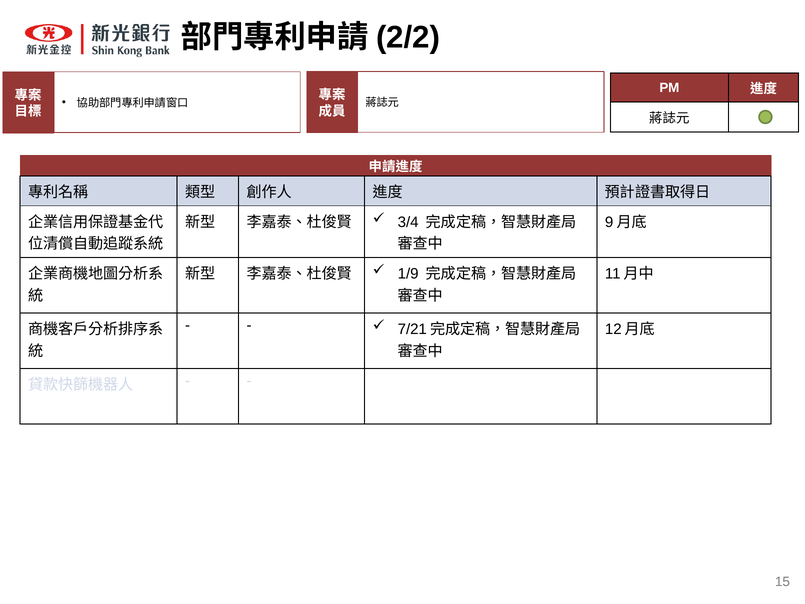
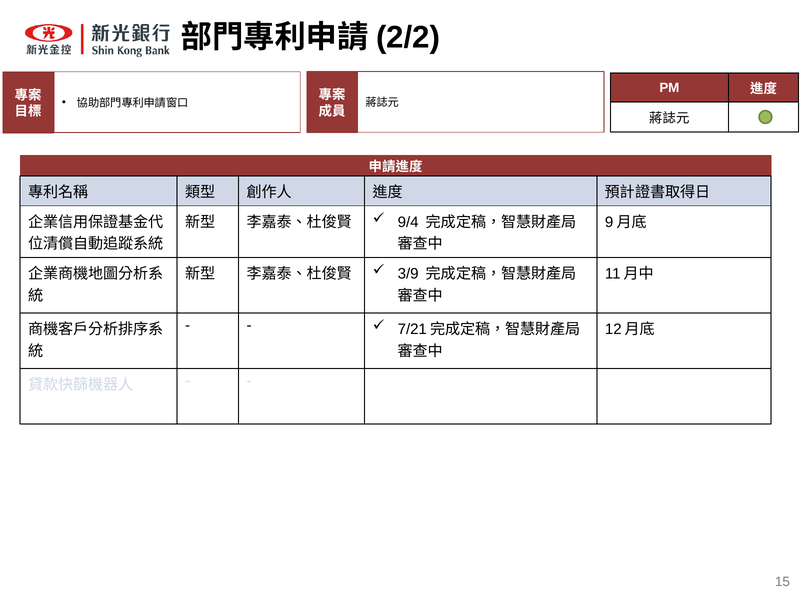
3/4: 3/4 -> 9/4
1/9: 1/9 -> 3/9
